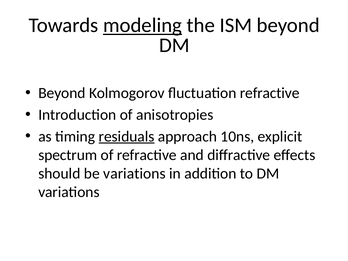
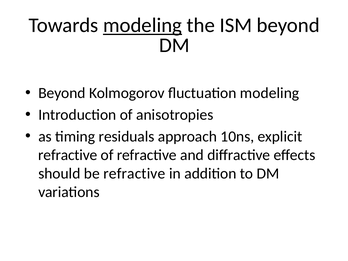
fluctuation refractive: refractive -> modeling
residuals underline: present -> none
spectrum at (68, 155): spectrum -> refractive
be variations: variations -> refractive
